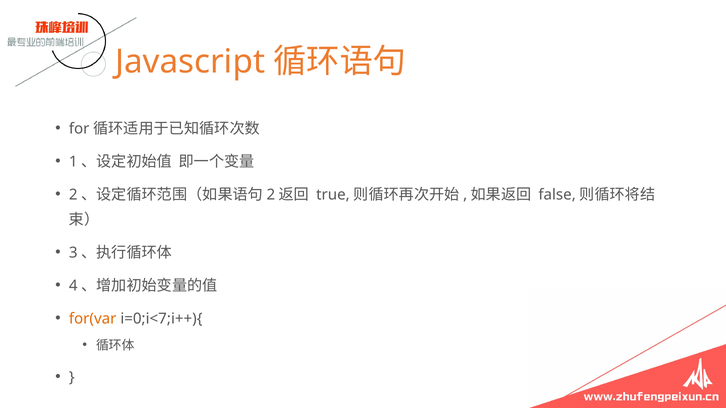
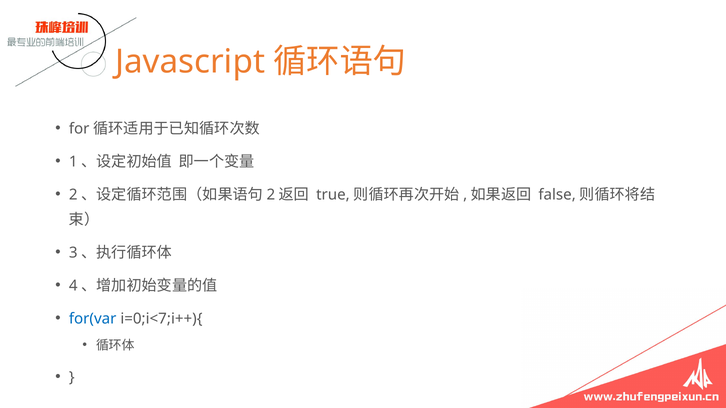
for(var colour: orange -> blue
